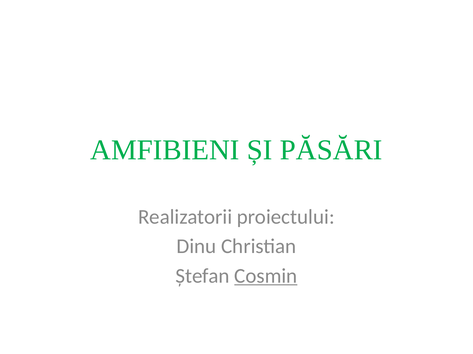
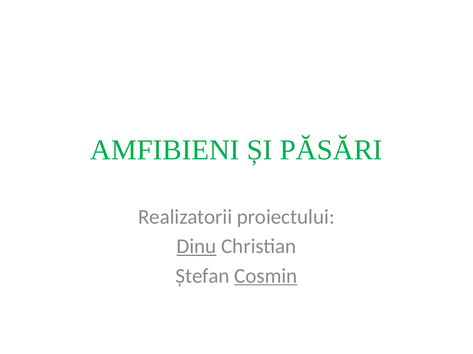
Dinu underline: none -> present
